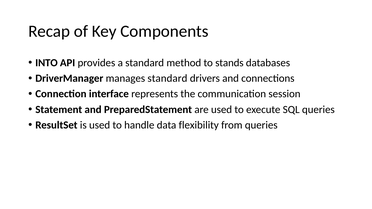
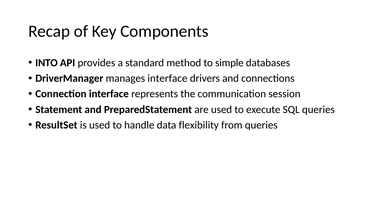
stands: stands -> simple
manages standard: standard -> interface
